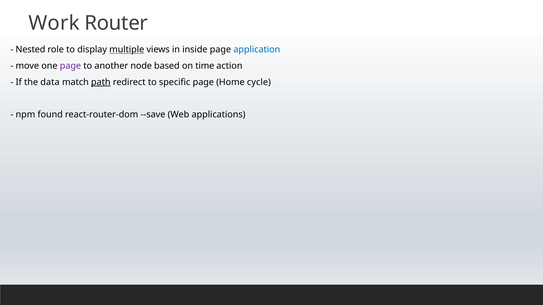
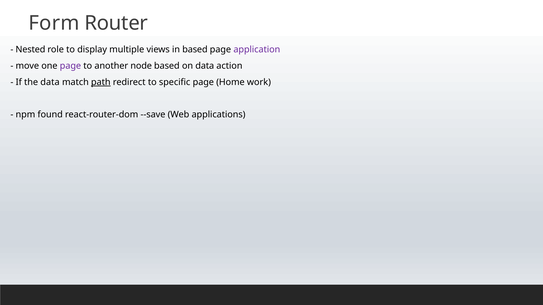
Work: Work -> Form
multiple underline: present -> none
in inside: inside -> based
application colour: blue -> purple
on time: time -> data
cycle: cycle -> work
